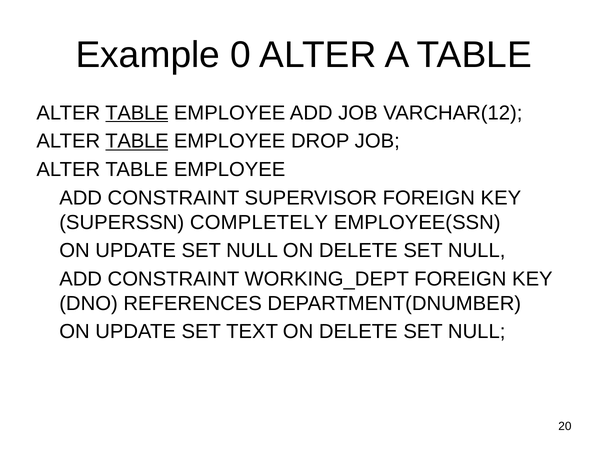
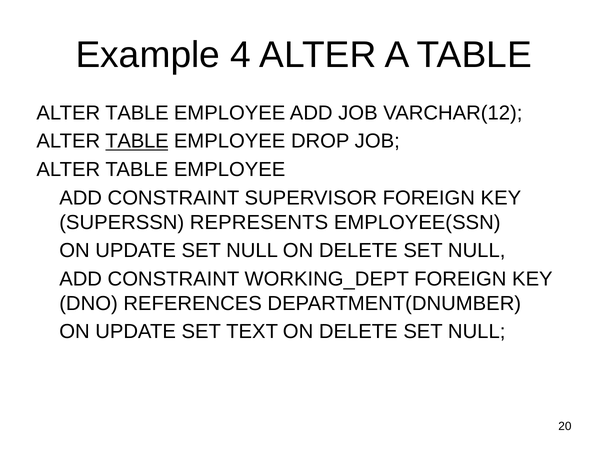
0: 0 -> 4
TABLE at (137, 113) underline: present -> none
COMPLETELY: COMPLETELY -> REPRESENTS
